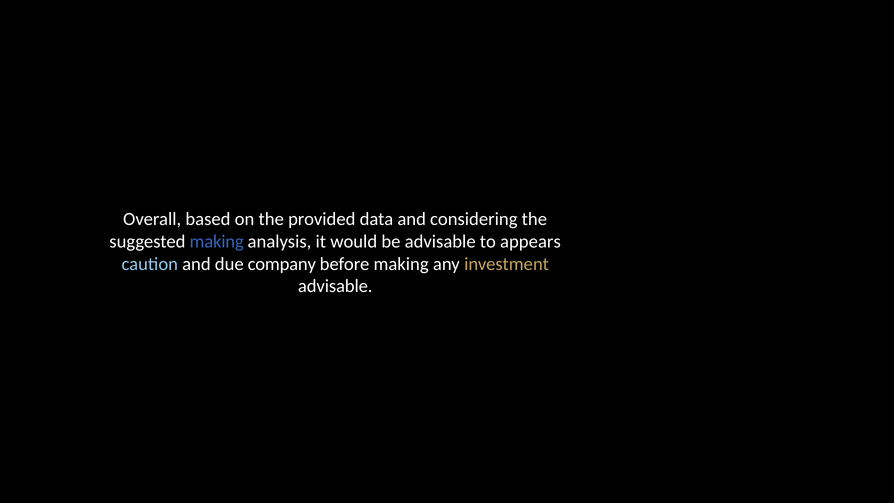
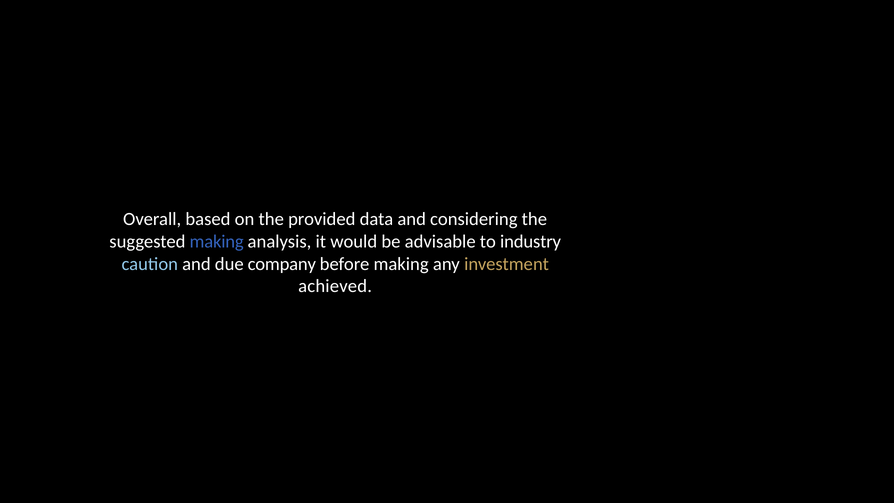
appears: appears -> industry
advisable at (335, 286): advisable -> achieved
